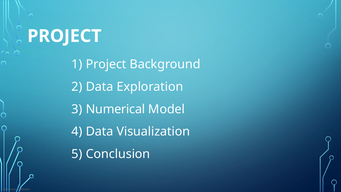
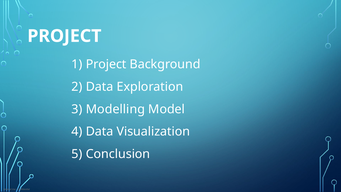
Numerical: Numerical -> Modelling
